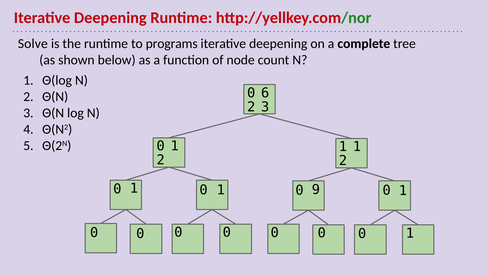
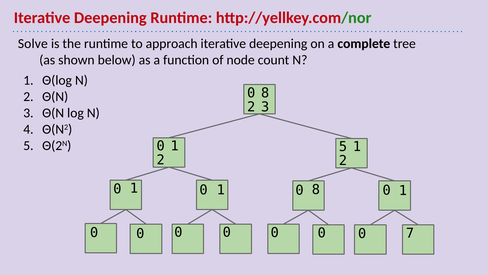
programs: programs -> approach
0 6: 6 -> 8
1 at (343, 147): 1 -> 5
1 9: 9 -> 8
0 1: 1 -> 7
